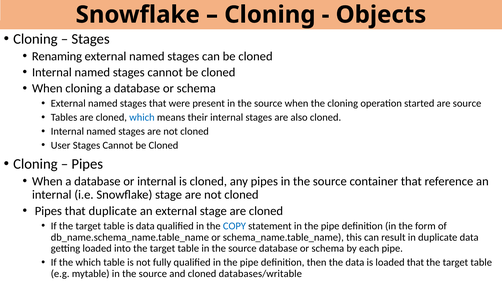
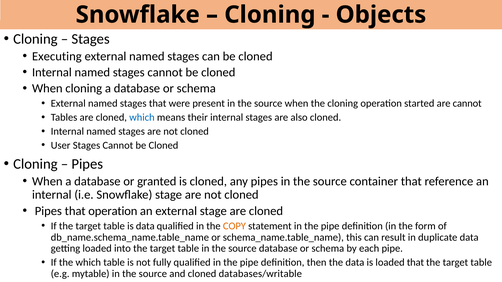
Renaming: Renaming -> Executing
are source: source -> cannot
or internal: internal -> granted
that duplicate: duplicate -> operation
COPY colour: blue -> orange
